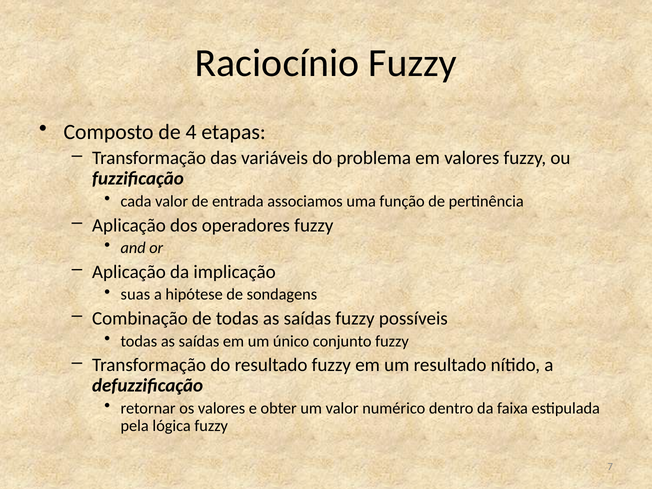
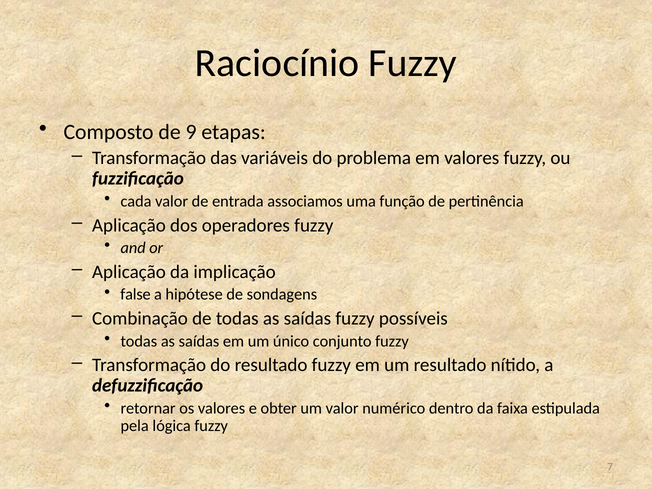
4: 4 -> 9
suas: suas -> false
